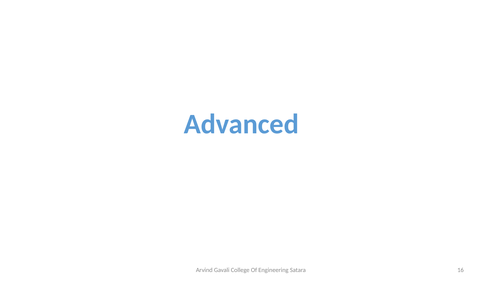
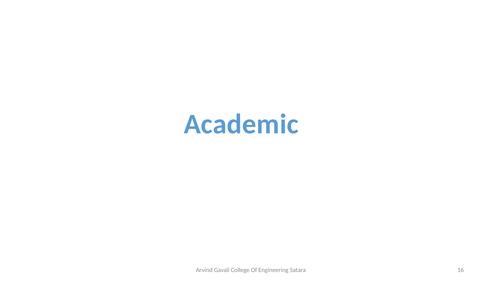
Advanced: Advanced -> Academic
